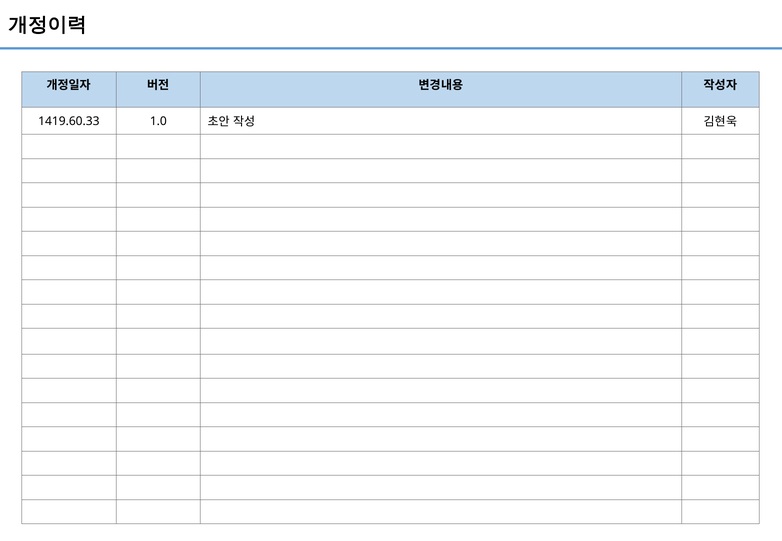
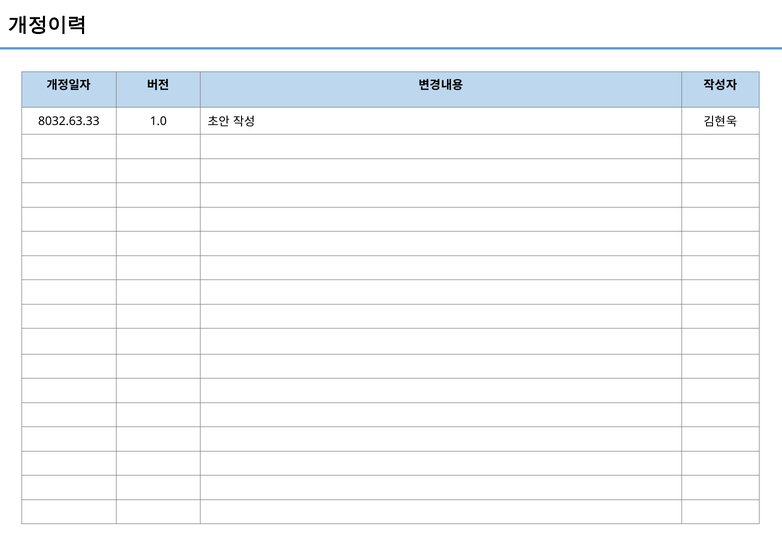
1419.60.33: 1419.60.33 -> 8032.63.33
